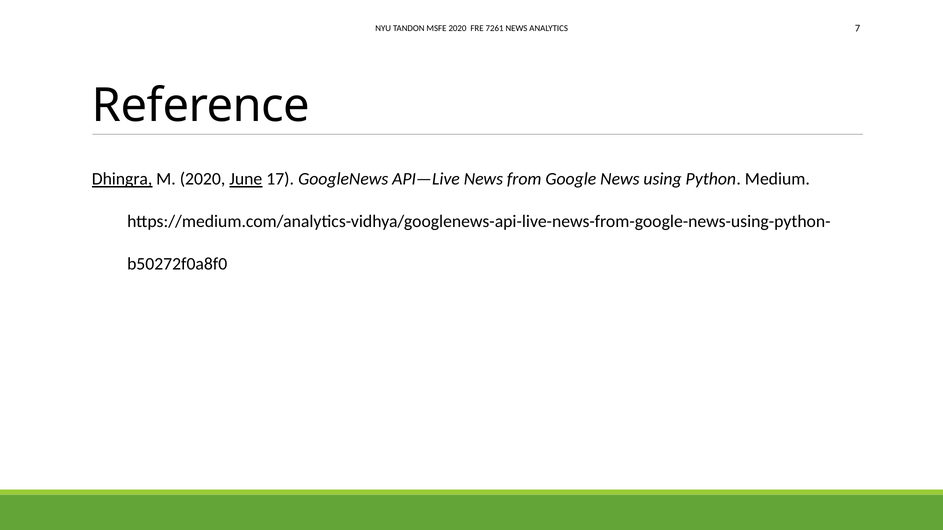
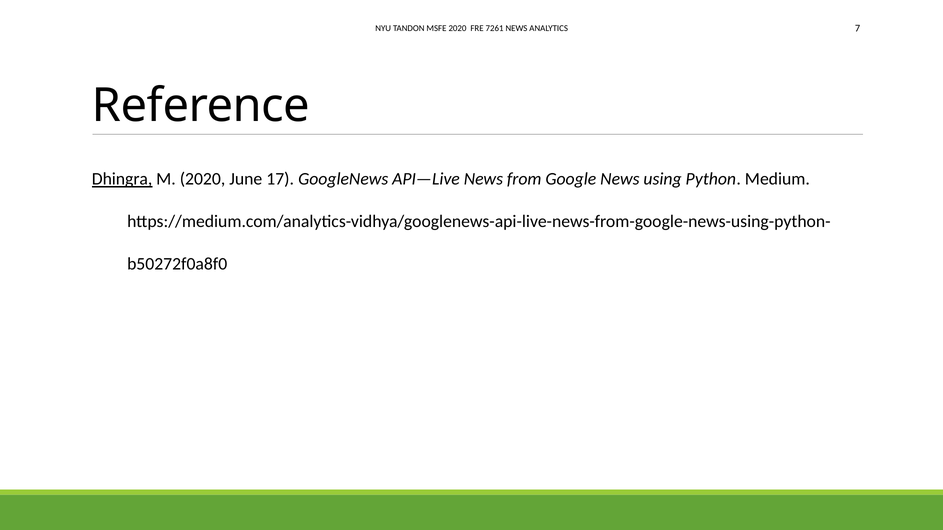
June underline: present -> none
